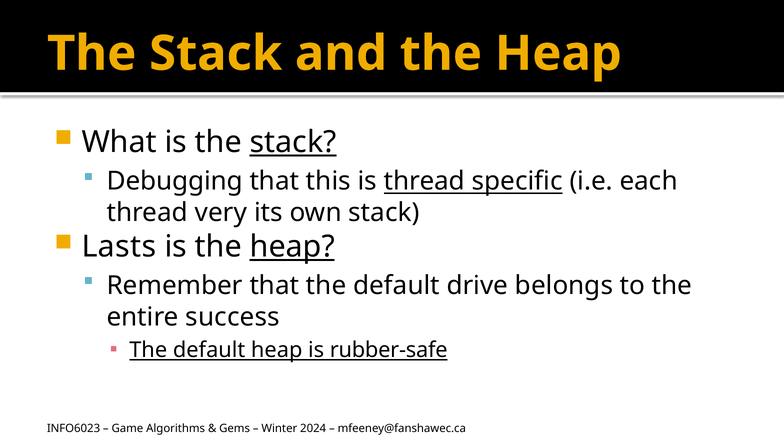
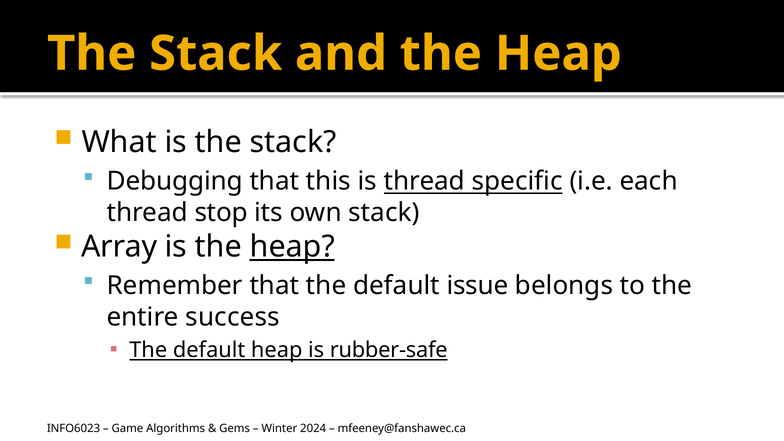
stack at (293, 142) underline: present -> none
very: very -> stop
Lasts: Lasts -> Array
drive: drive -> issue
